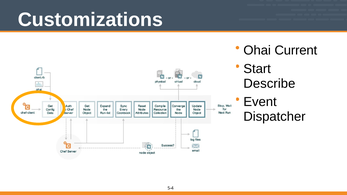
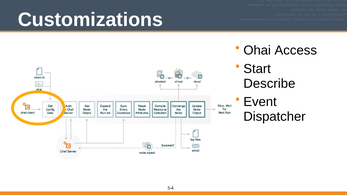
Current: Current -> Access
